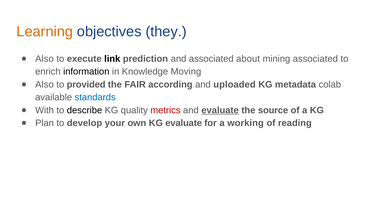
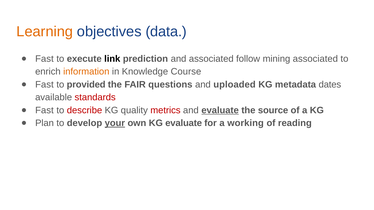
they: they -> data
Also at (44, 59): Also -> Fast
about: about -> follow
information colour: black -> orange
Moving: Moving -> Course
Also at (44, 85): Also -> Fast
according: according -> questions
colab: colab -> dates
standards colour: blue -> red
With at (45, 110): With -> Fast
describe colour: black -> red
your underline: none -> present
